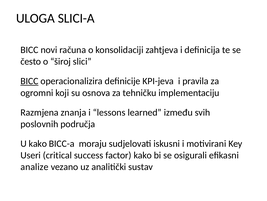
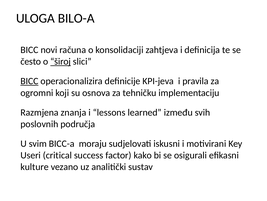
SLICI-A: SLICI-A -> BILO-A
široj underline: none -> present
U kako: kako -> svim
analize: analize -> kulture
